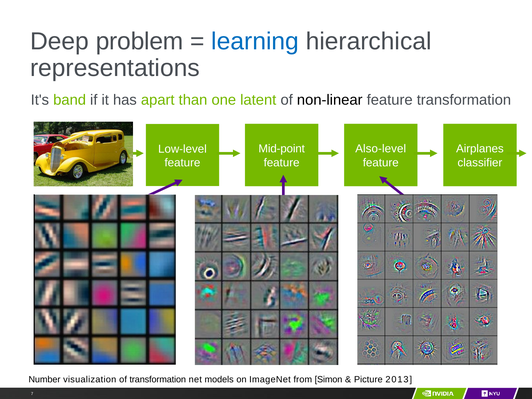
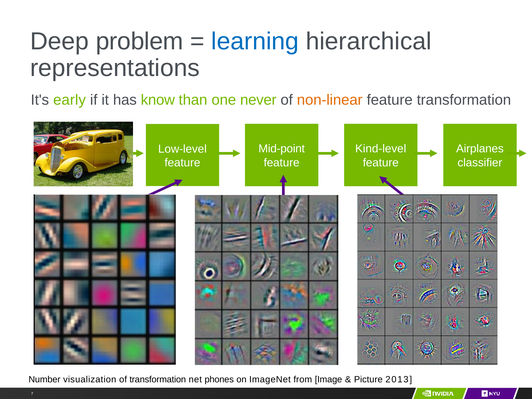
band: band -> early
apart: apart -> know
latent: latent -> never
non-linear colour: black -> orange
Also-level: Also-level -> Kind-level
models: models -> phones
Simon: Simon -> Image
